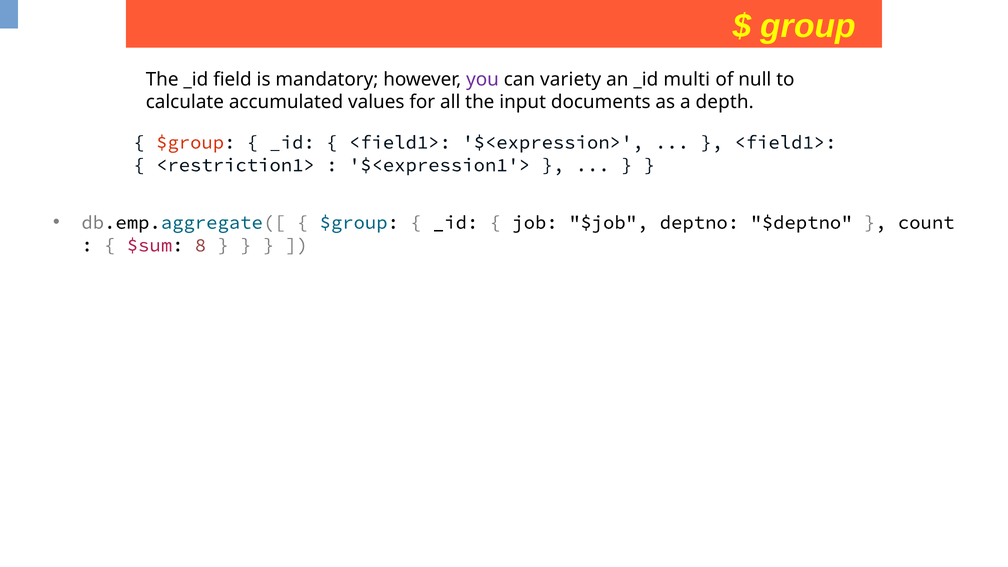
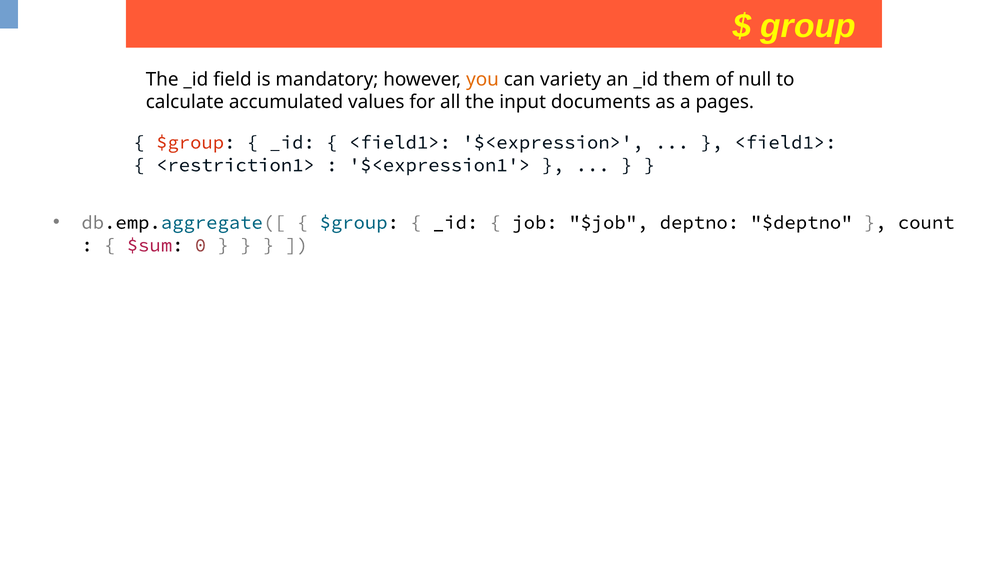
you colour: purple -> orange
multi: multi -> them
depth: depth -> pages
8: 8 -> 0
